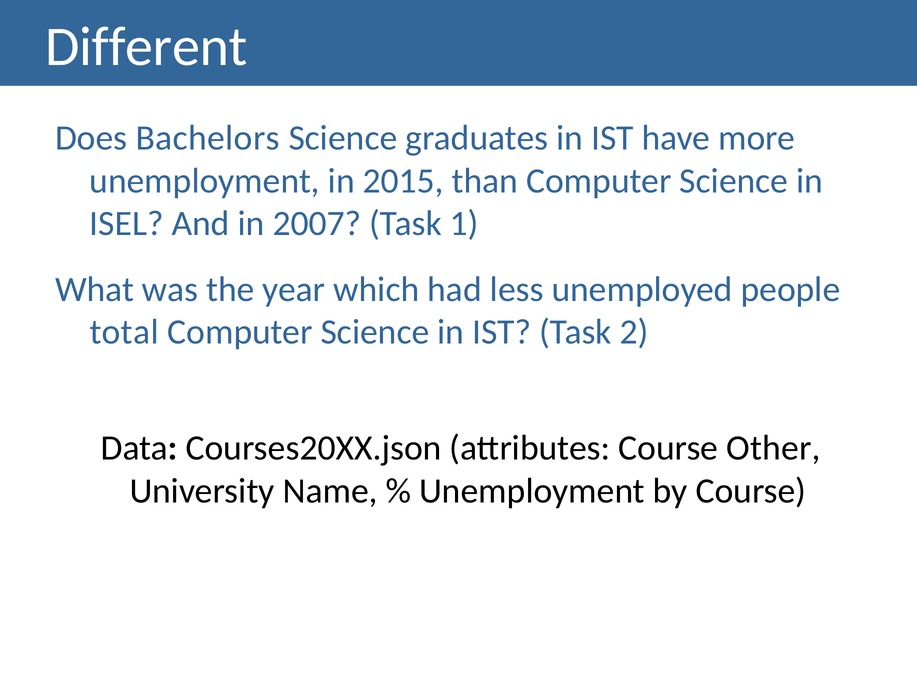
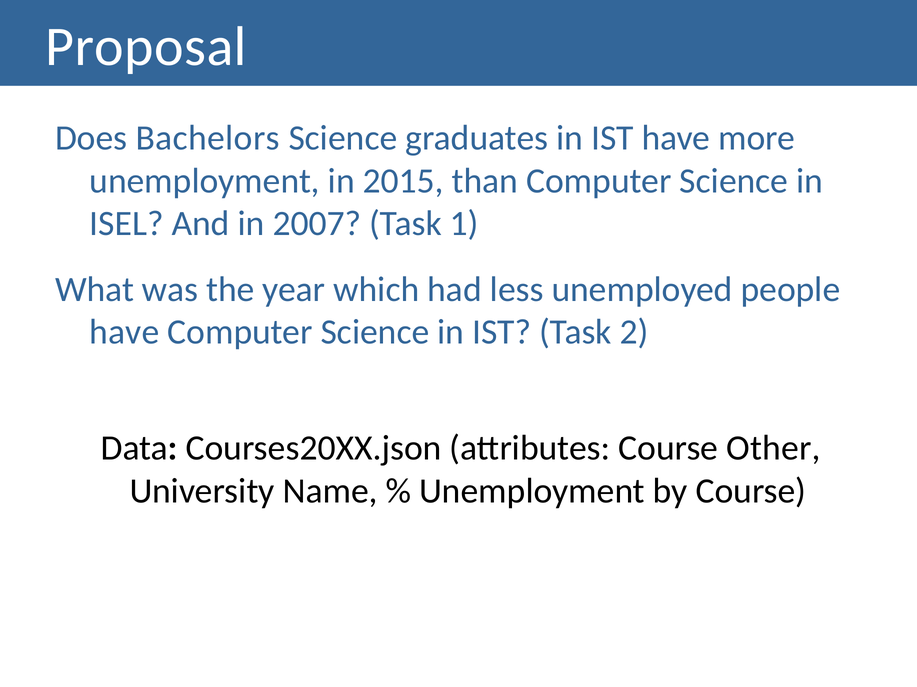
Different: Different -> Proposal
total at (124, 332): total -> have
